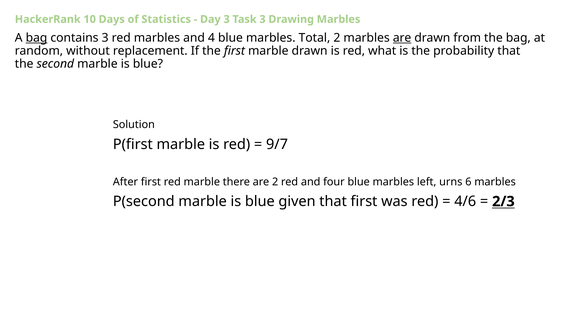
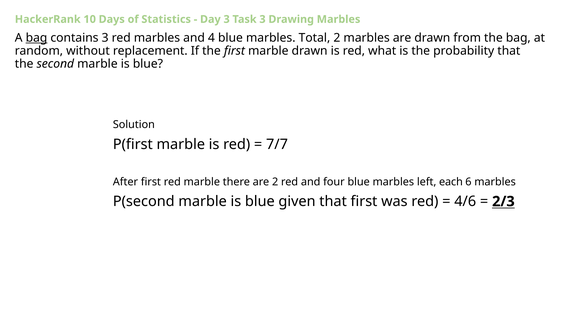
are at (402, 38) underline: present -> none
9/7: 9/7 -> 7/7
urns: urns -> each
